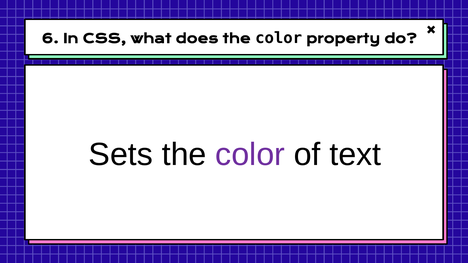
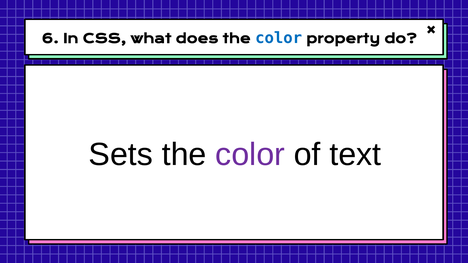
color at (279, 38) colour: black -> blue
